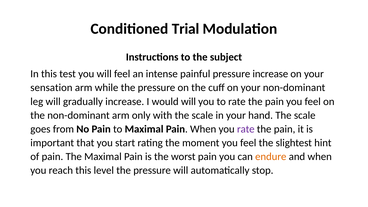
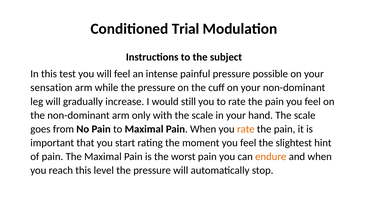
pressure increase: increase -> possible
would will: will -> still
rate at (246, 129) colour: purple -> orange
